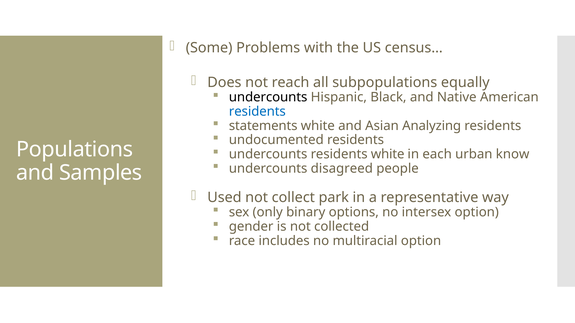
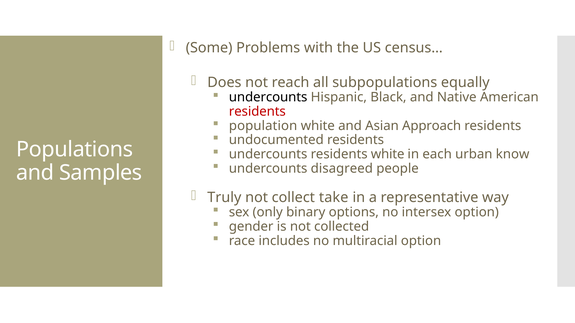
residents at (257, 112) colour: blue -> red
statements: statements -> population
Analyzing: Analyzing -> Approach
Used: Used -> Truly
park: park -> take
